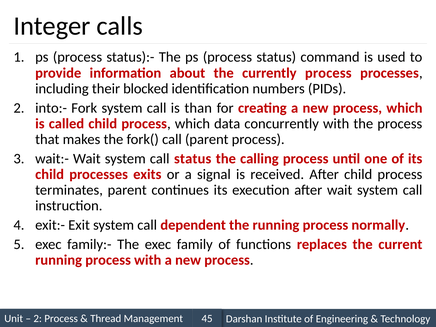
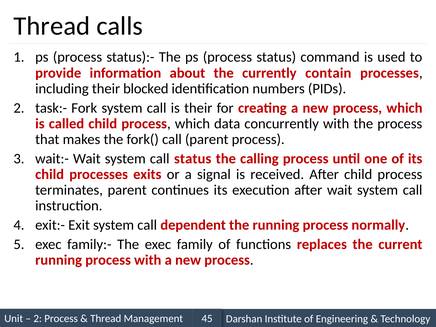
Integer at (52, 26): Integer -> Thread
currently process: process -> contain
into:-: into:- -> task:-
is than: than -> their
